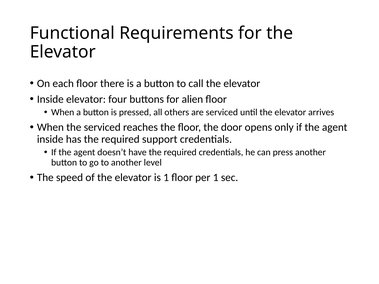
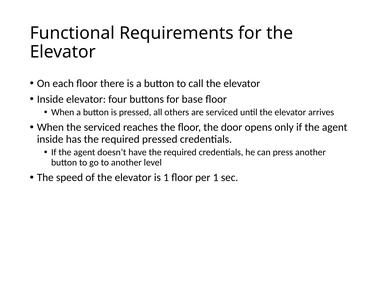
alien: alien -> base
required support: support -> pressed
